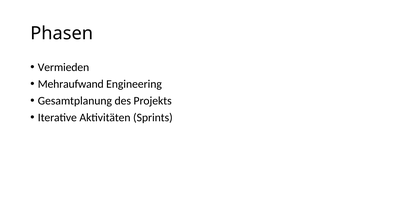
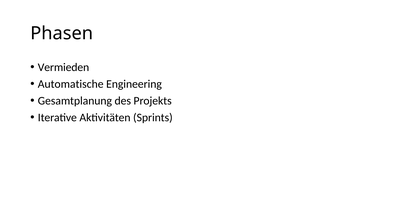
Mehraufwand: Mehraufwand -> Automatische
